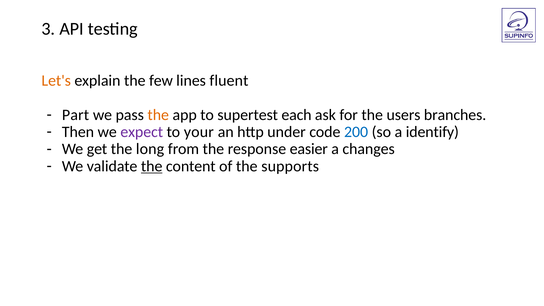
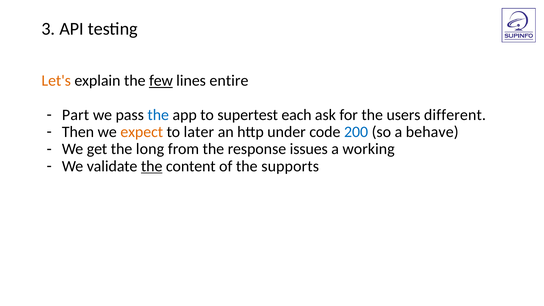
few underline: none -> present
fluent: fluent -> entire
the at (158, 115) colour: orange -> blue
branches: branches -> different
expect colour: purple -> orange
your: your -> later
identify: identify -> behave
easier: easier -> issues
changes: changes -> working
